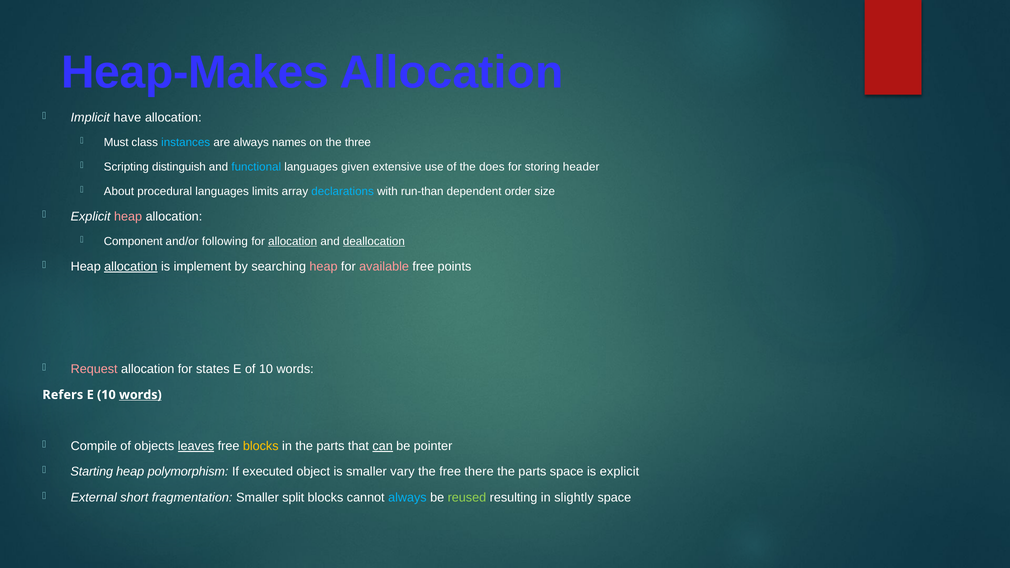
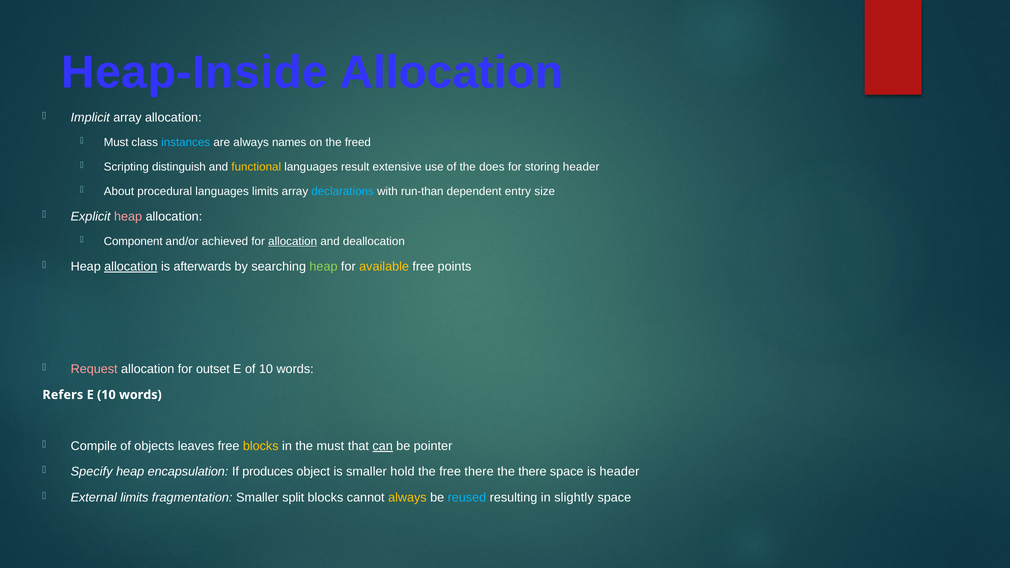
Heap-Makes: Heap-Makes -> Heap-Inside
Implicit have: have -> array
three: three -> freed
functional colour: light blue -> yellow
given: given -> result
order: order -> entry
following: following -> achieved
deallocation underline: present -> none
implement: implement -> afterwards
heap at (324, 267) colour: pink -> light green
available colour: pink -> yellow
states: states -> outset
words at (140, 395) underline: present -> none
leaves underline: present -> none
in the parts: parts -> must
Starting: Starting -> Specify
polymorphism: polymorphism -> encapsulation
executed: executed -> produces
vary: vary -> hold
parts at (532, 472): parts -> there
is explicit: explicit -> header
External short: short -> limits
always at (407, 498) colour: light blue -> yellow
reused colour: light green -> light blue
